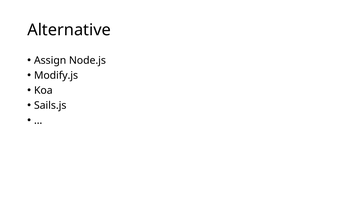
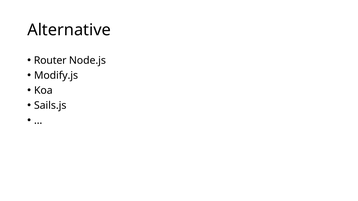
Assign: Assign -> Router
